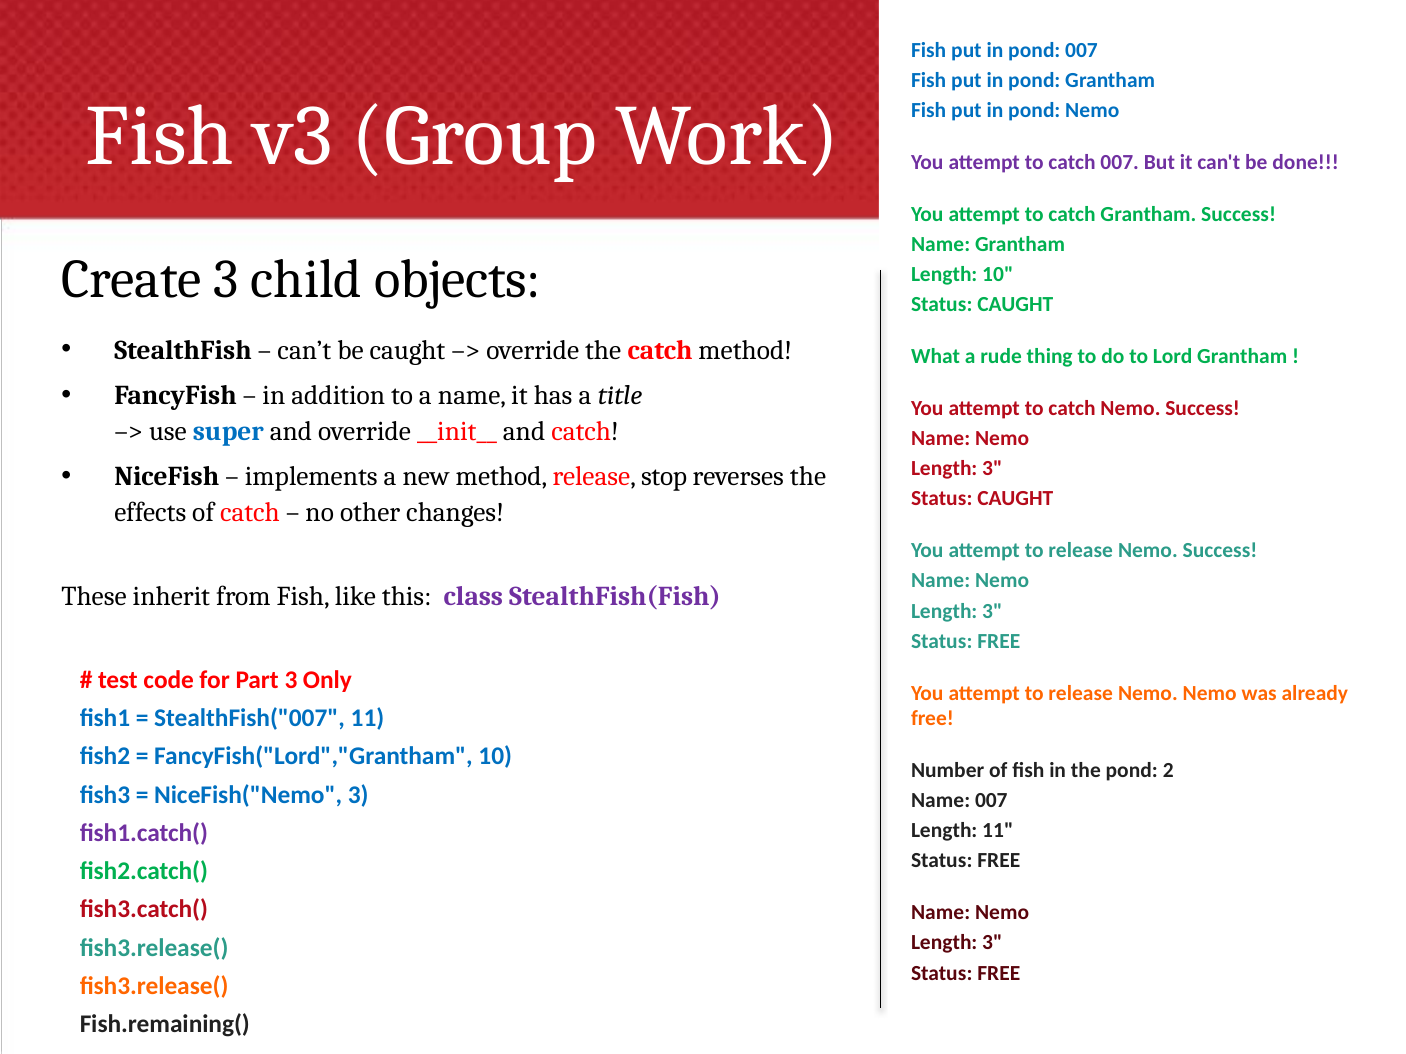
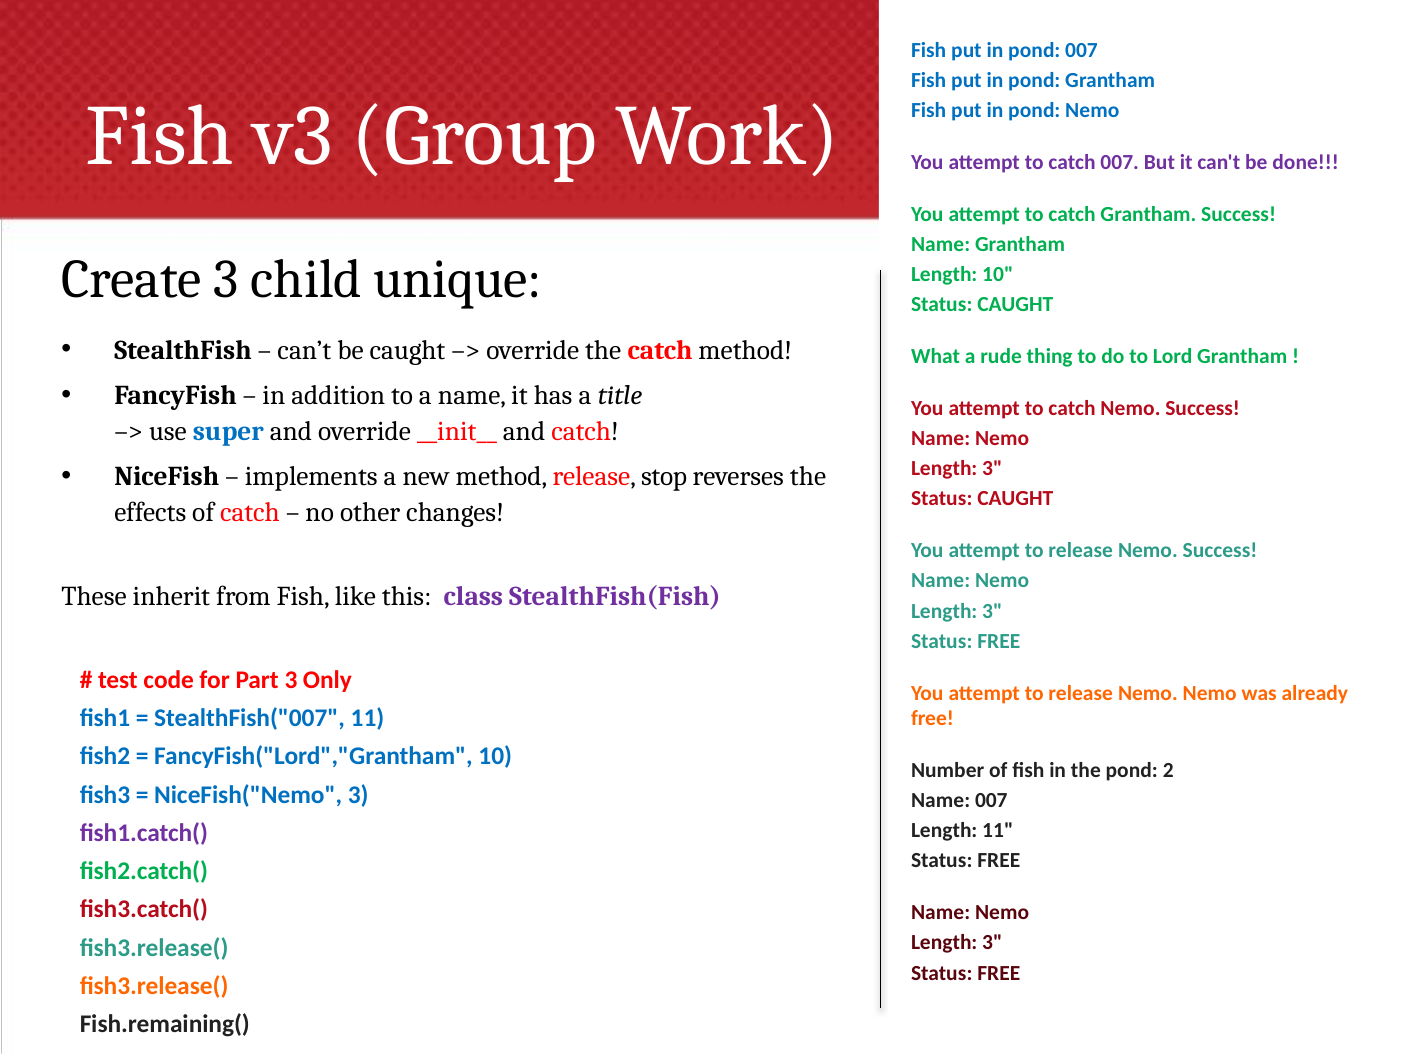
objects: objects -> unique
